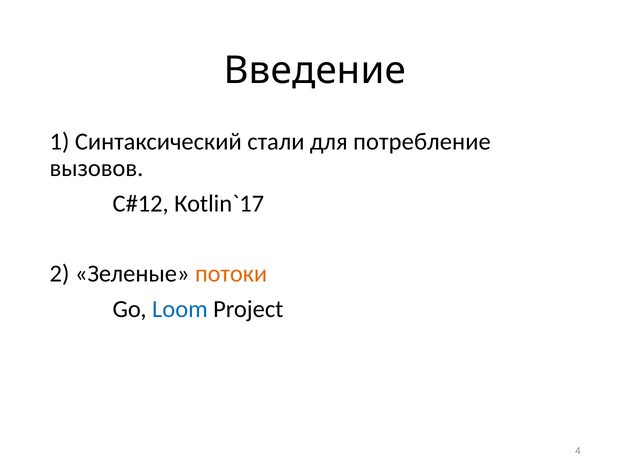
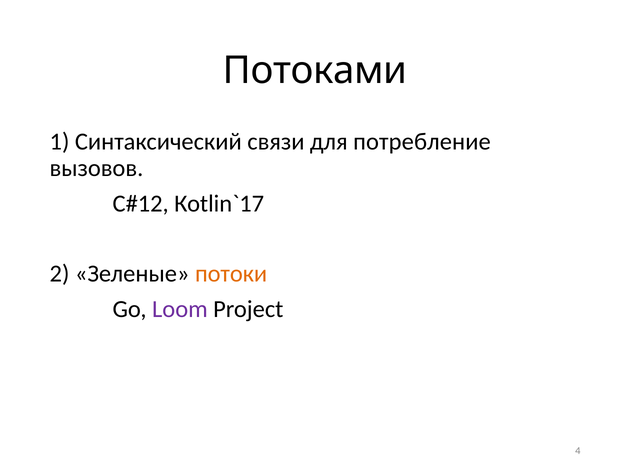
Введение: Введение -> Потоками
стали: стали -> связи
Loom colour: blue -> purple
